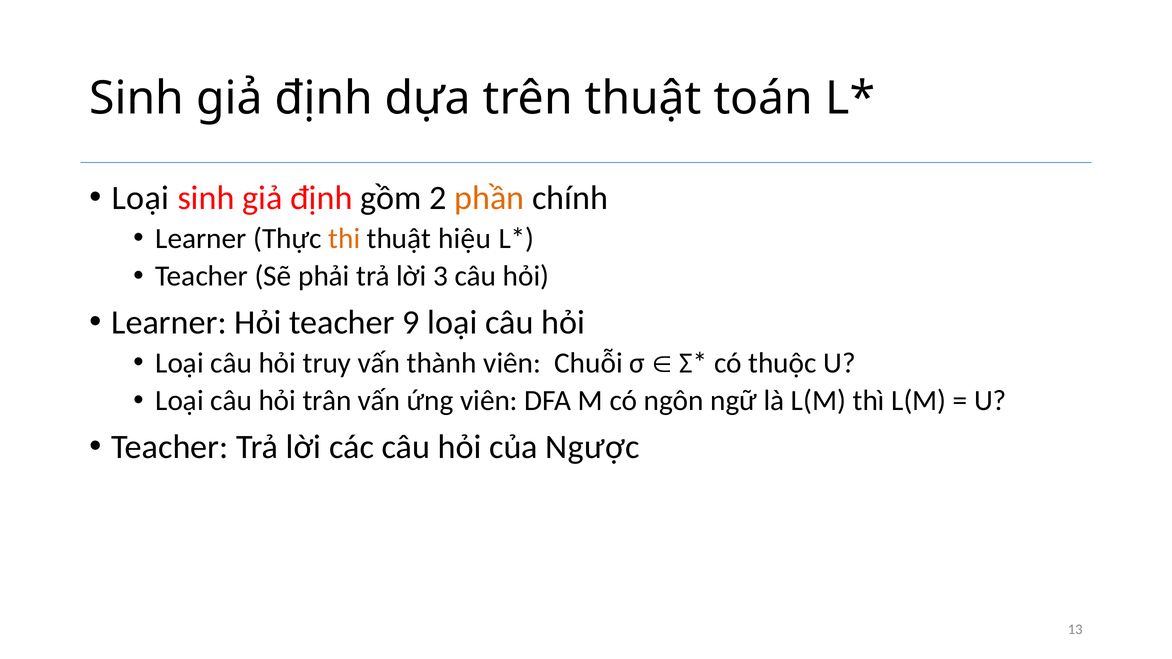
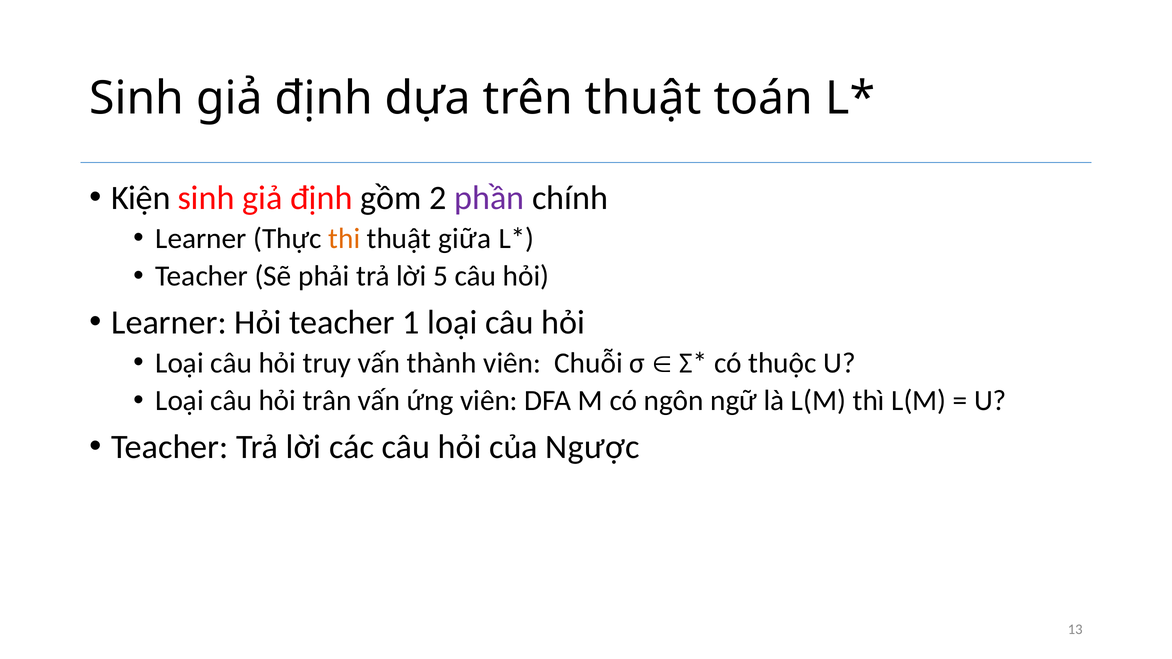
Loại at (140, 198): Loại -> Kiện
phần colour: orange -> purple
hiệu: hiệu -> giữa
3: 3 -> 5
9: 9 -> 1
